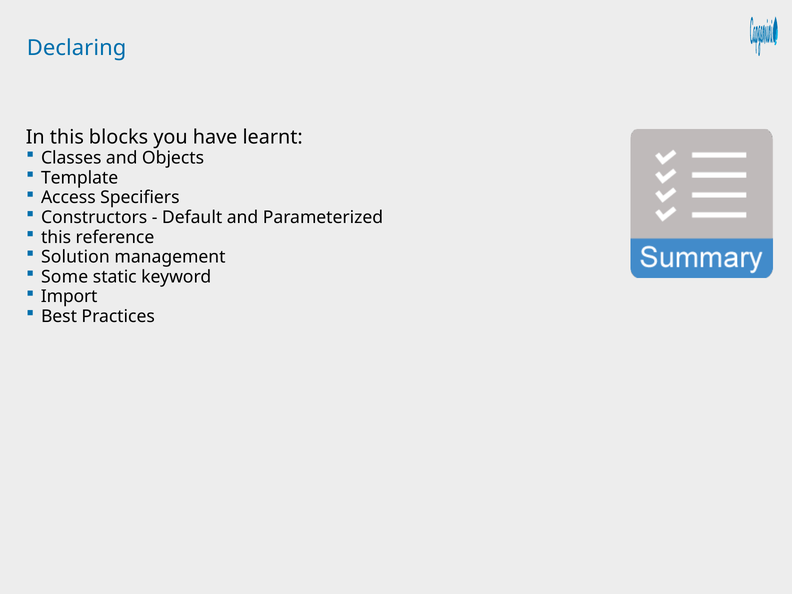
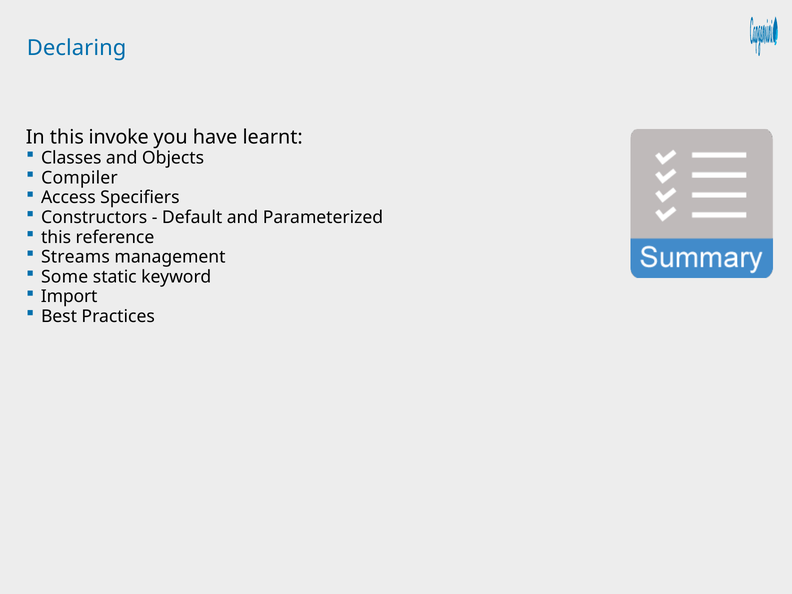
blocks: blocks -> invoke
Template: Template -> Compiler
Solution: Solution -> Streams
